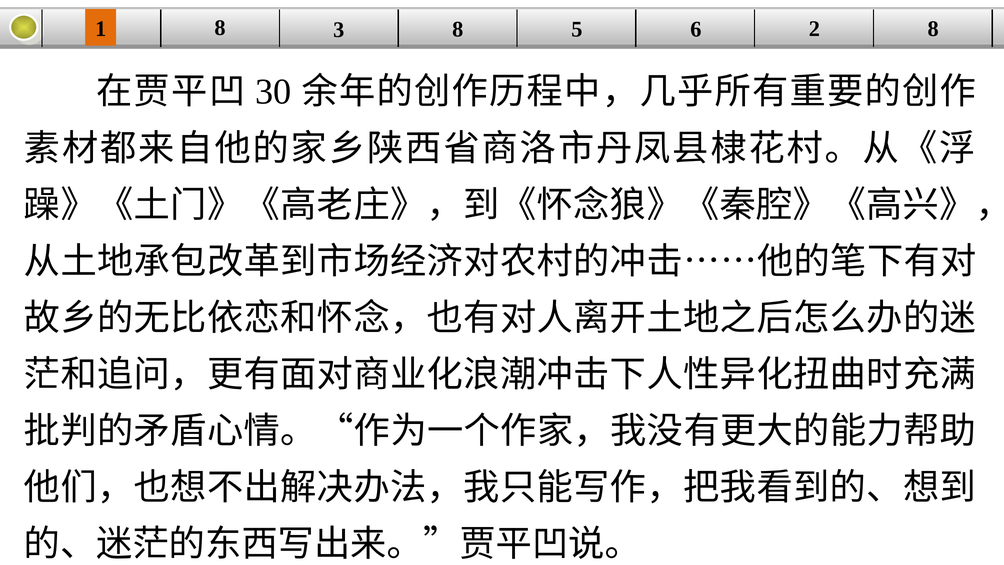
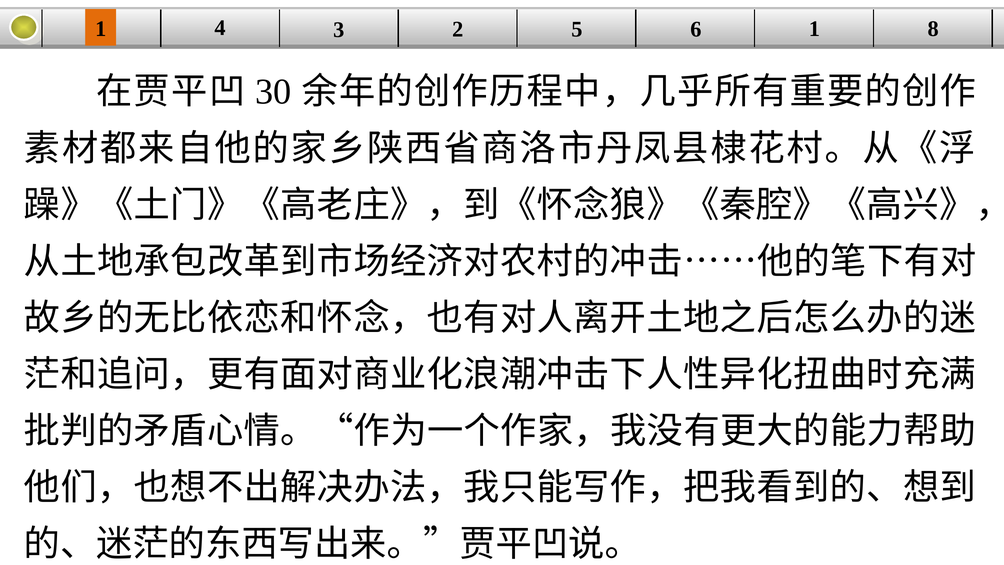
1 8: 8 -> 4
3 8: 8 -> 2
6 2: 2 -> 1
